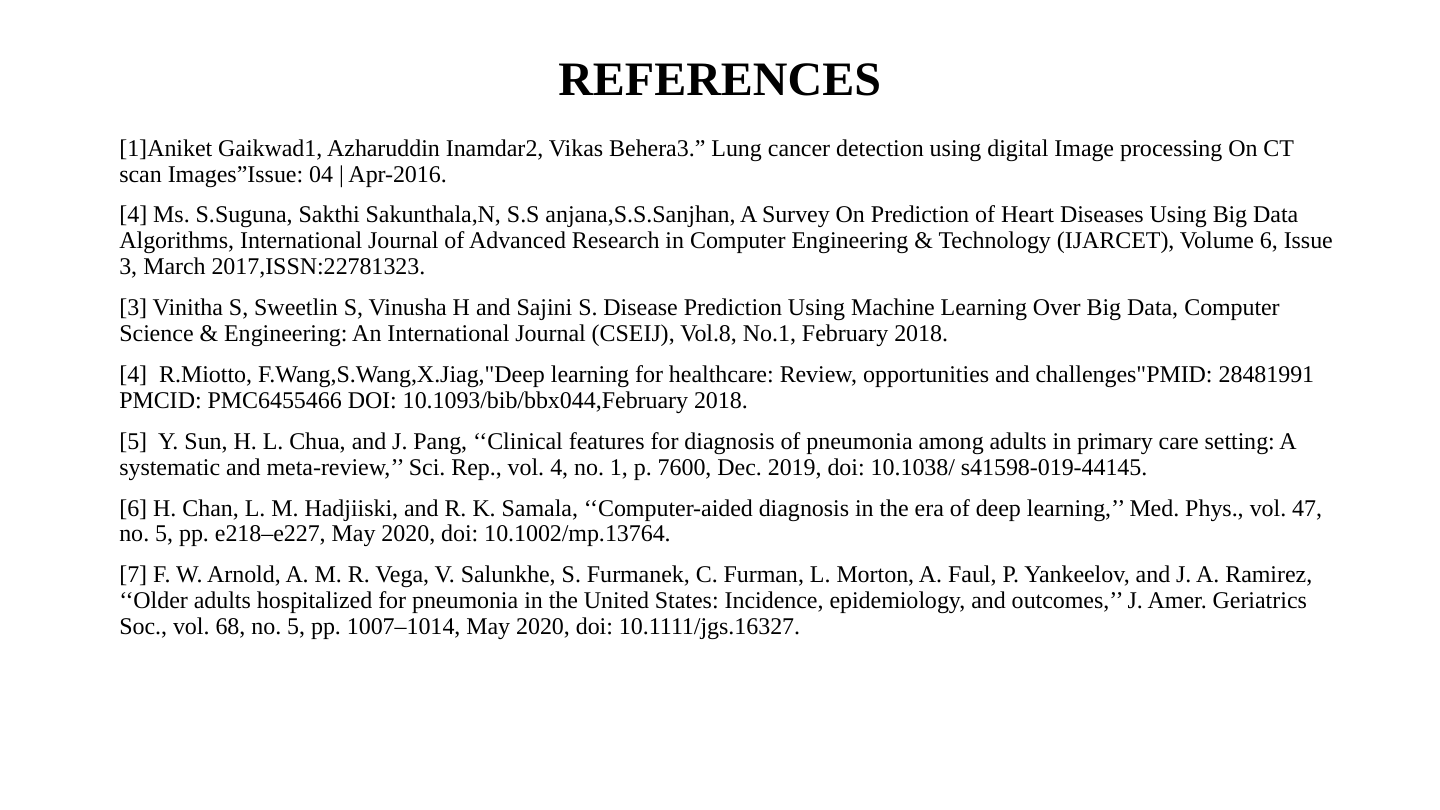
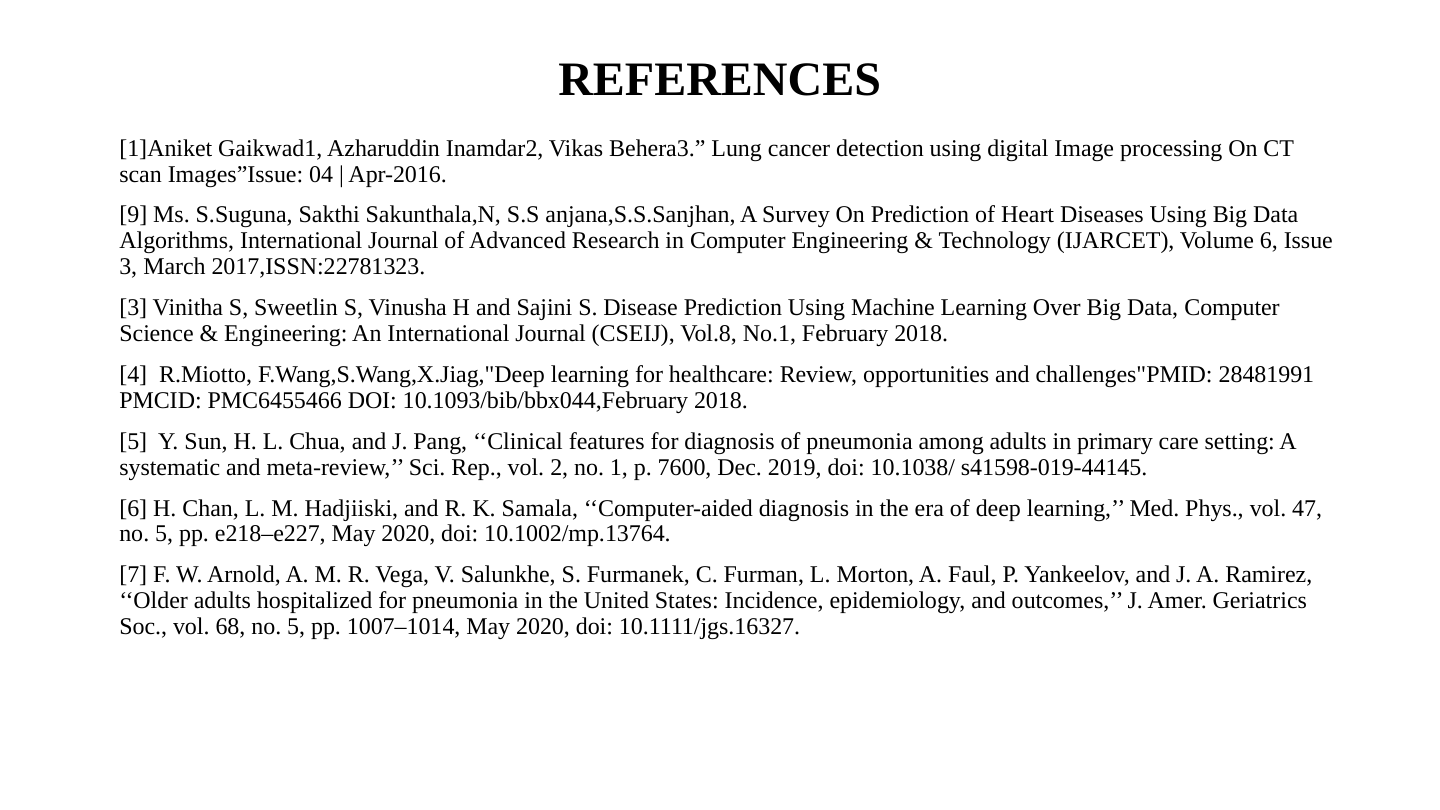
4 at (133, 215): 4 -> 9
vol 4: 4 -> 2
